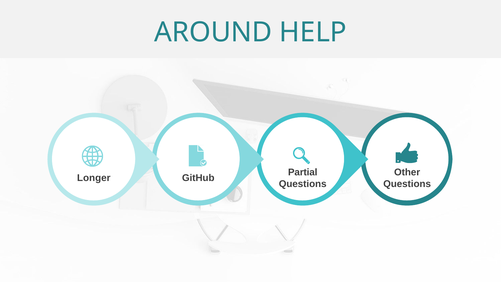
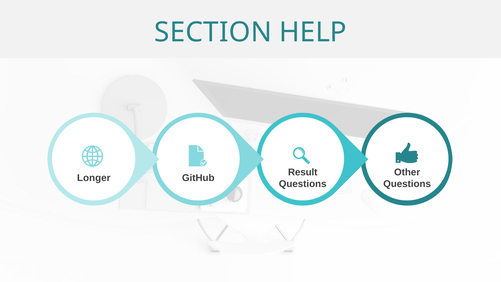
AROUND: AROUND -> SECTION
Partial: Partial -> Result
